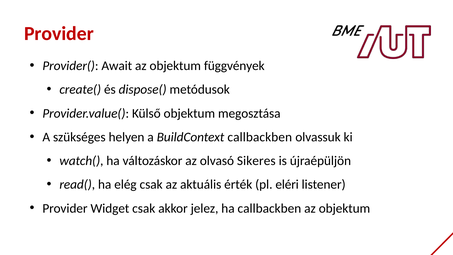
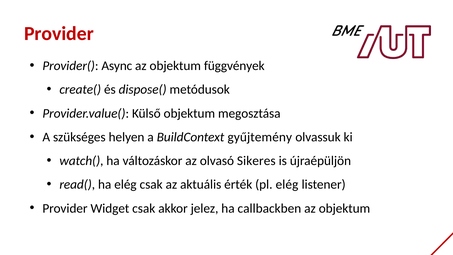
Await: Await -> Async
BuildContext callbackben: callbackben -> gyűjtemény
pl eléri: eléri -> elég
